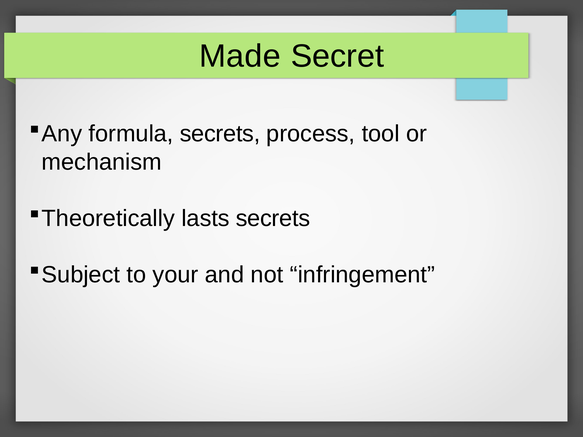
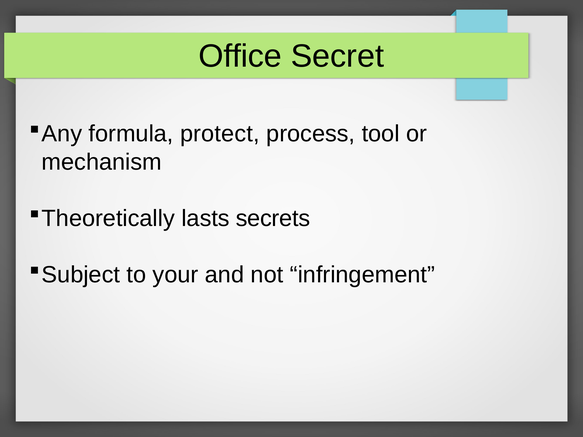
Made: Made -> Office
formula secrets: secrets -> protect
